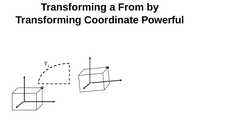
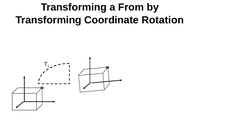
Powerful: Powerful -> Rotation
